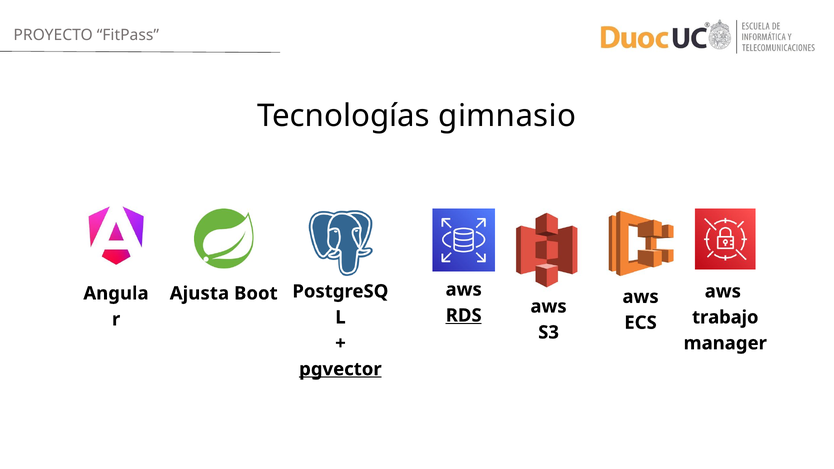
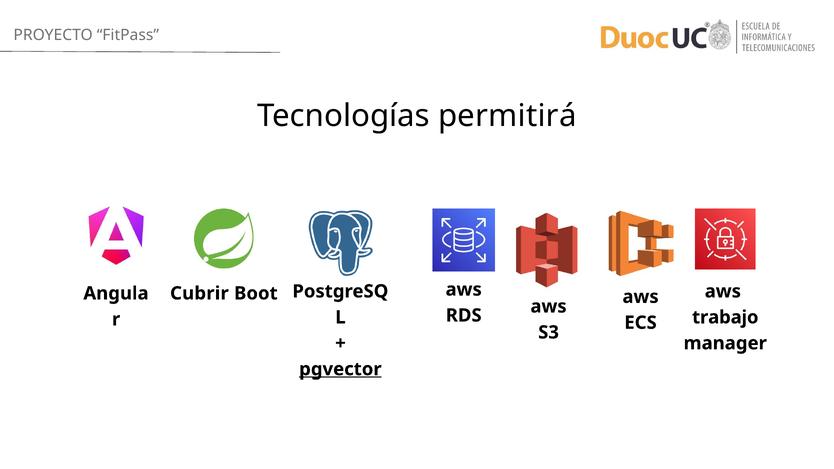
gimnasio: gimnasio -> permitirá
Ajusta: Ajusta -> Cubrir
RDS underline: present -> none
